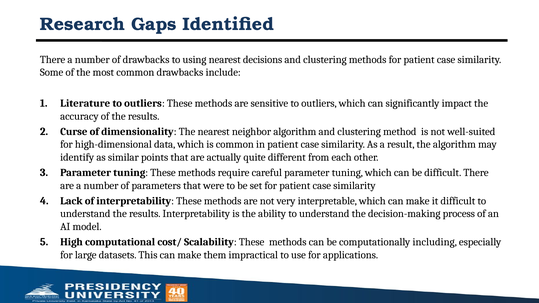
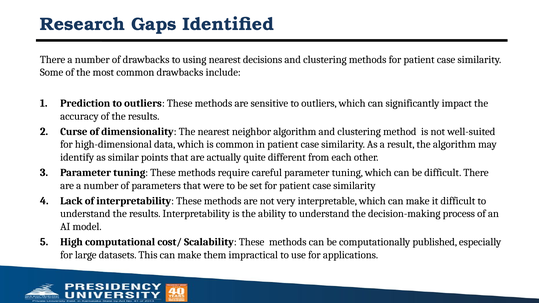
Literature: Literature -> Prediction
including: including -> published
